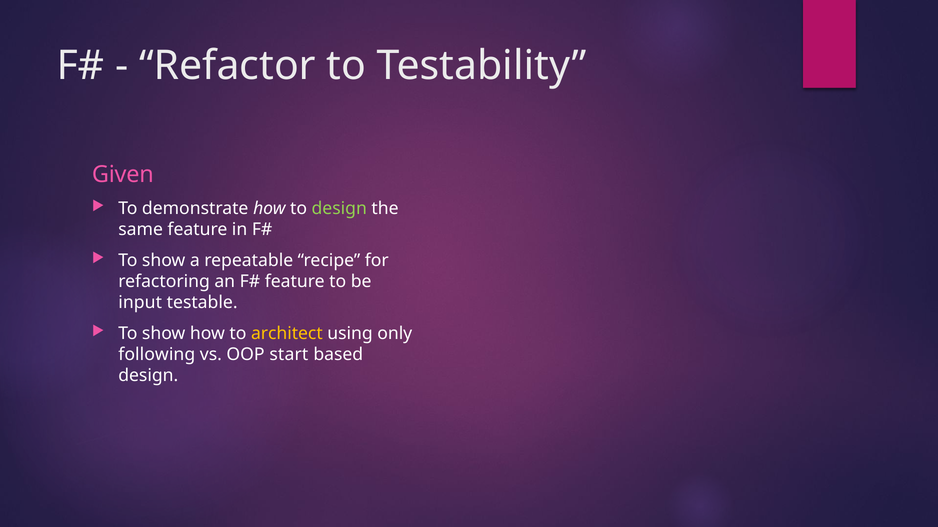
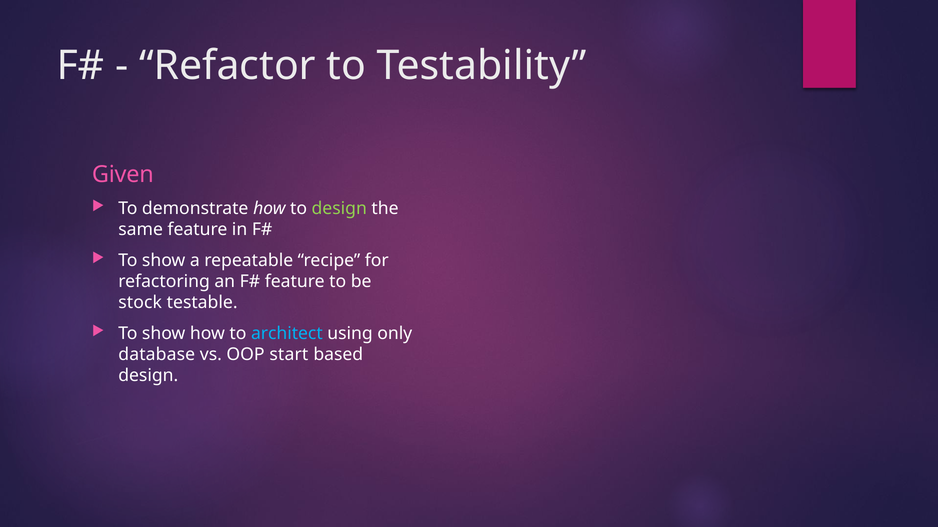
input: input -> stock
architect colour: yellow -> light blue
following: following -> database
